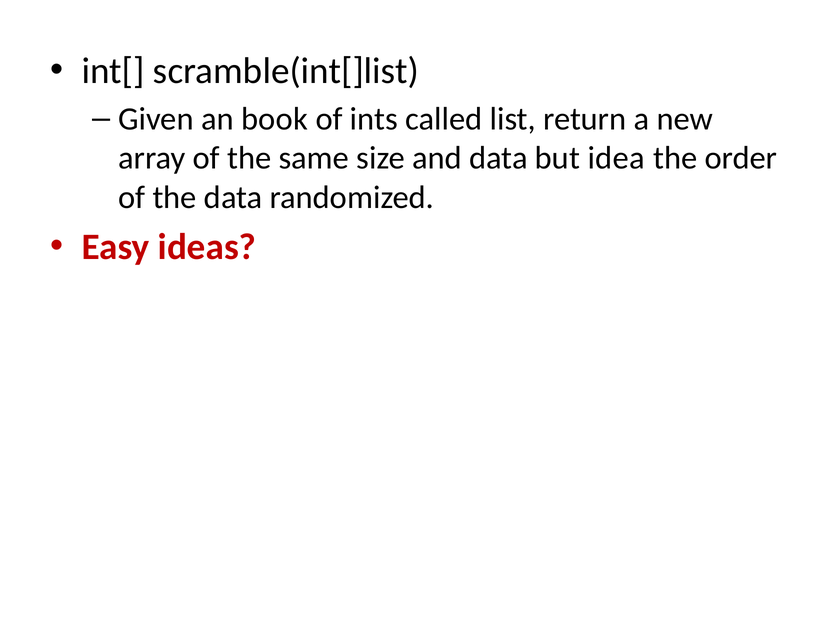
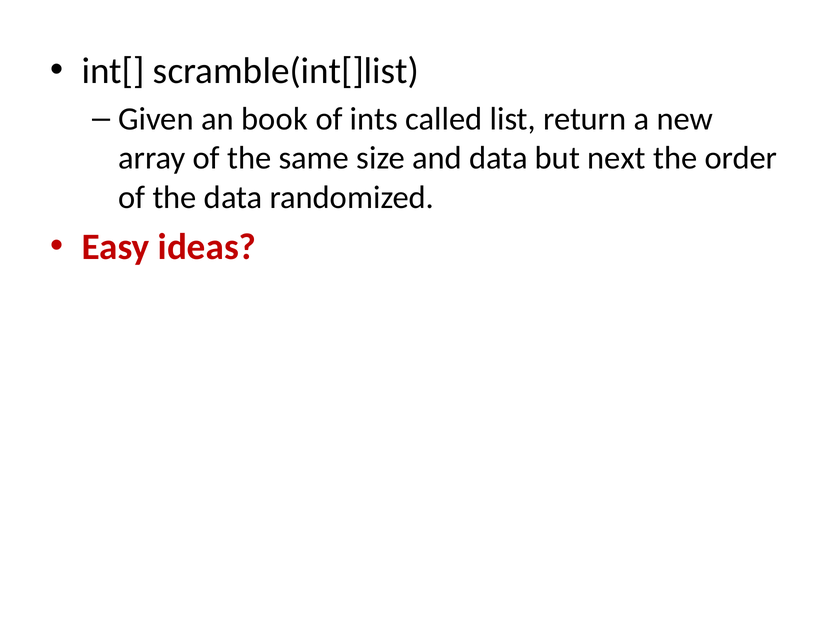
idea: idea -> next
